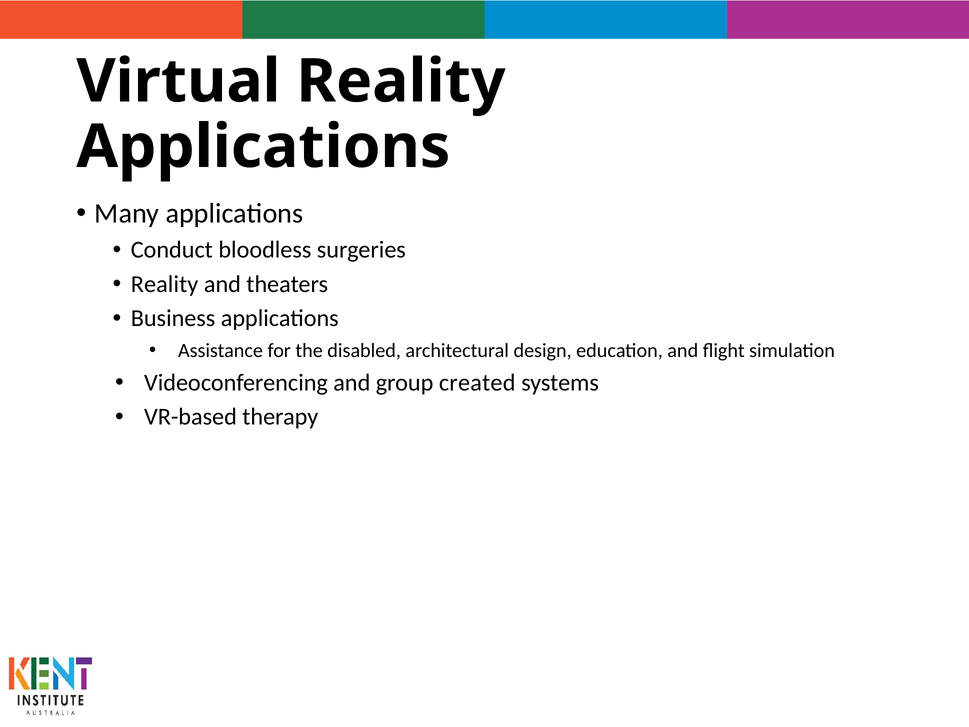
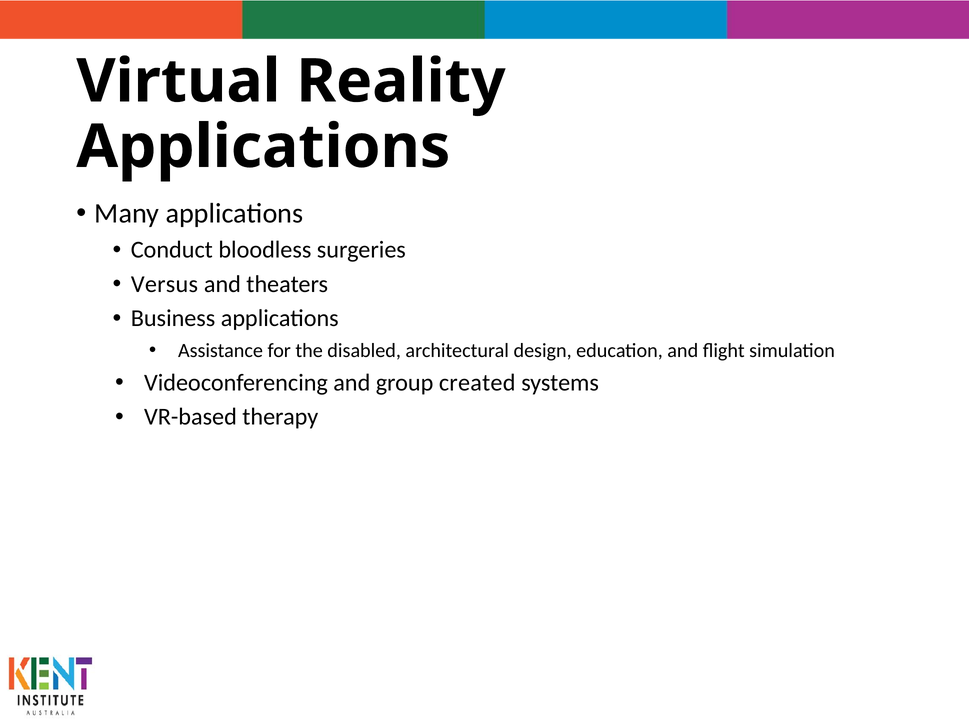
Reality at (165, 284): Reality -> Versus
